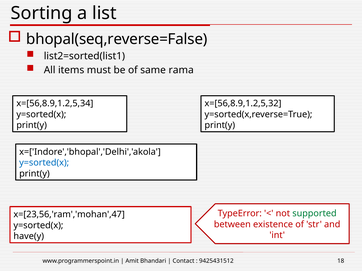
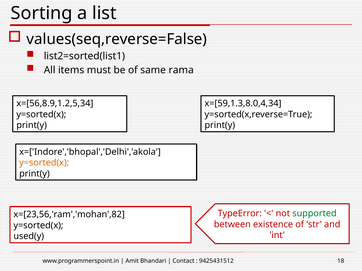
bhopal(seq,reverse=False: bhopal(seq,reverse=False -> values(seq,reverse=False
x=[56,8.9,1.2,5,32: x=[56,8.9,1.2,5,32 -> x=[59,1.3,8.0,4,34
y=sorted(x at (44, 163) colour: blue -> orange
x=[23,56,'ram','mohan',47: x=[23,56,'ram','mohan',47 -> x=[23,56,'ram','mohan',82
have(y: have(y -> used(y
